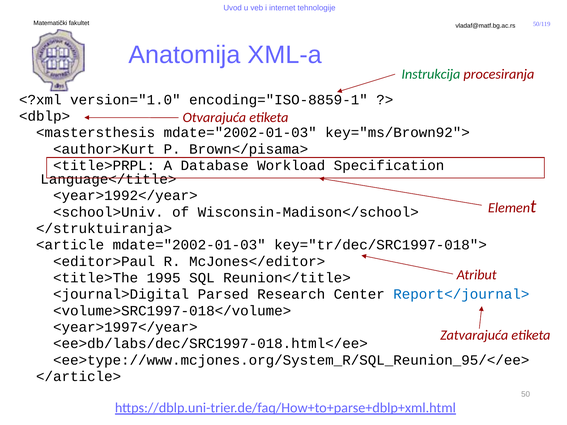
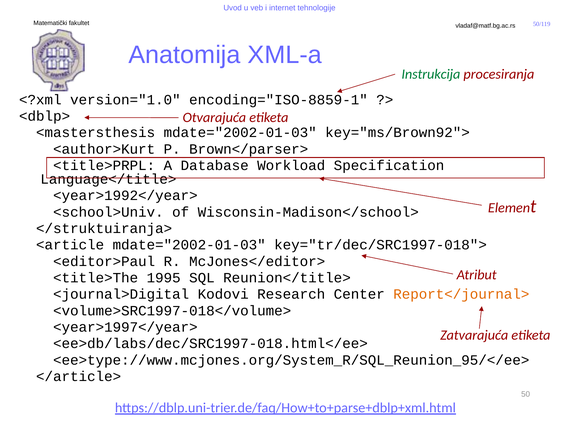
Brown</pisama>: Brown</pisama> -> Brown</parser>
Parsed: Parsed -> Kodovi
Report</journal> colour: blue -> orange
